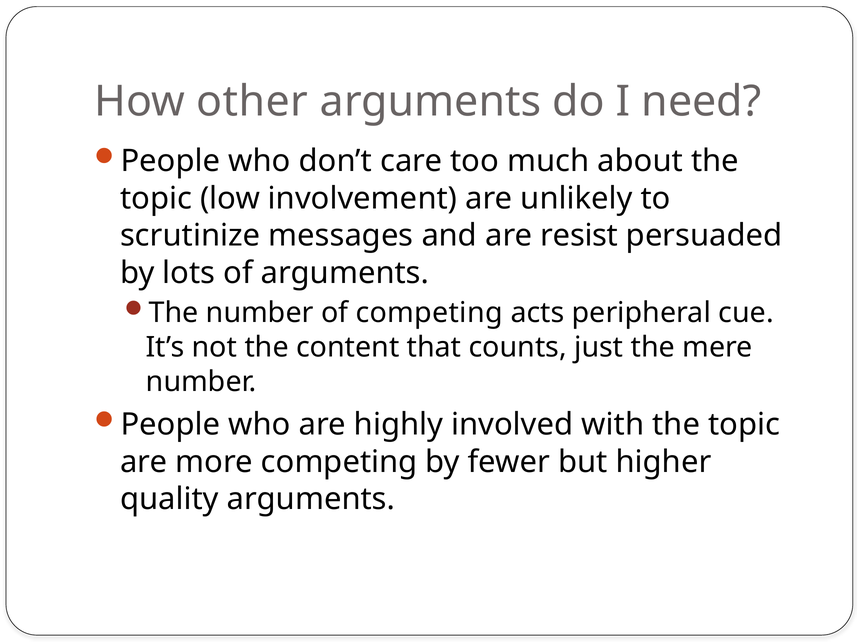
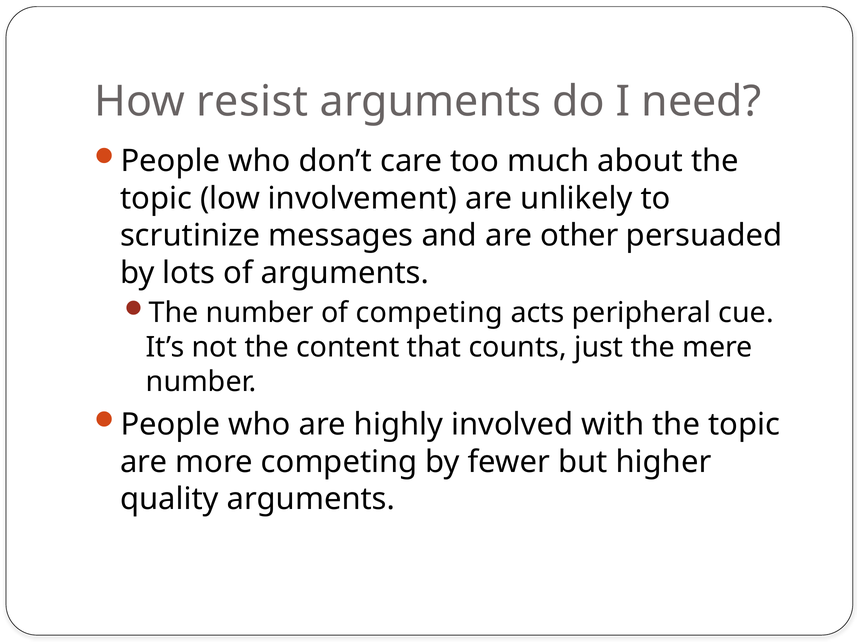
other: other -> resist
resist: resist -> other
